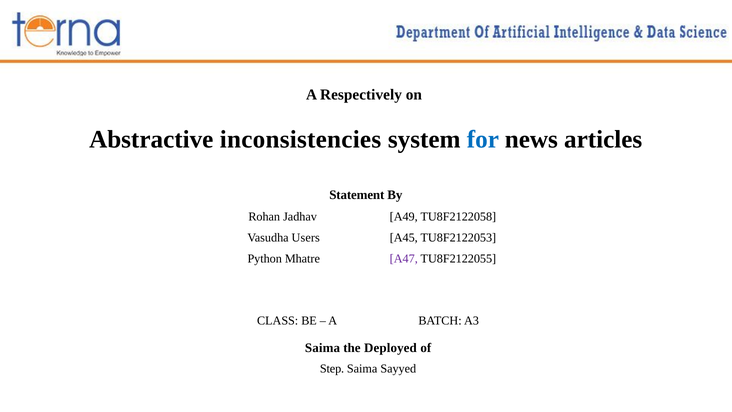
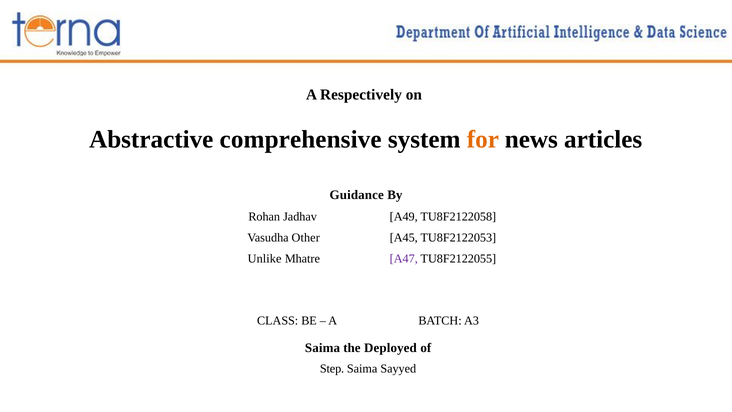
inconsistencies: inconsistencies -> comprehensive
for colour: blue -> orange
Statement: Statement -> Guidance
Users: Users -> Other
Python: Python -> Unlike
